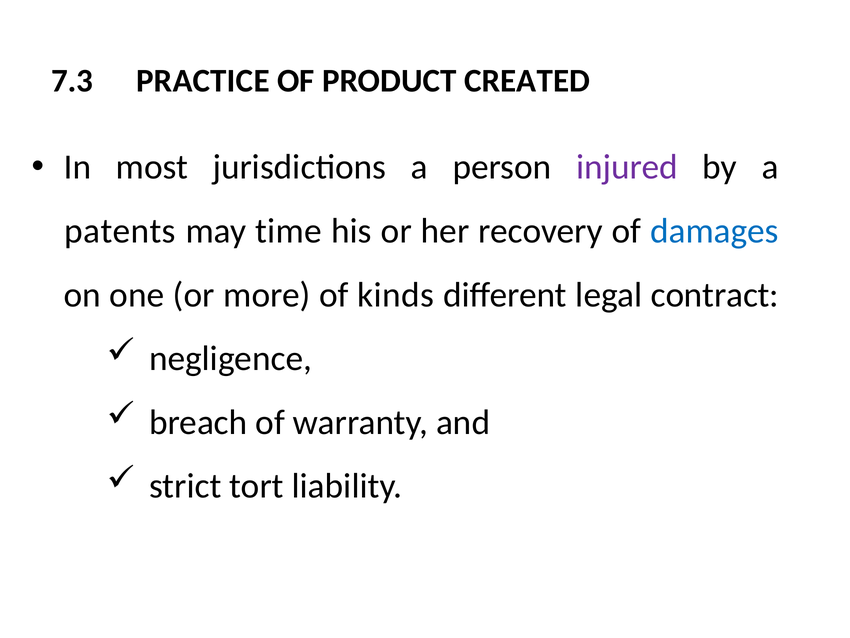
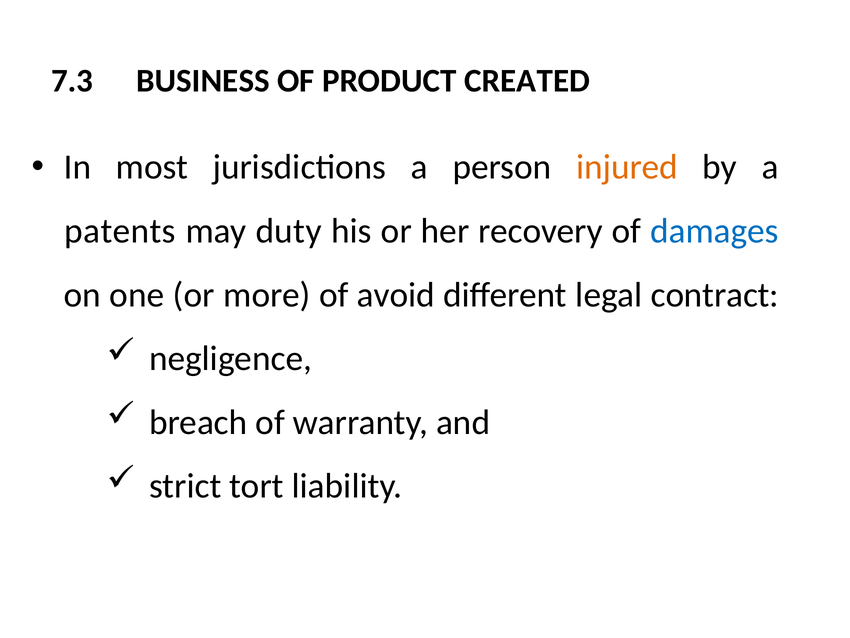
PRACTICE: PRACTICE -> BUSINESS
injured colour: purple -> orange
time: time -> duty
kinds: kinds -> avoid
